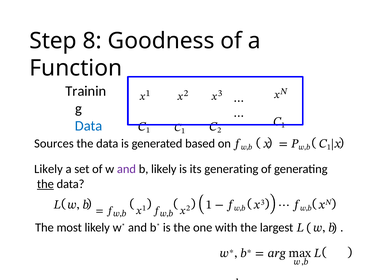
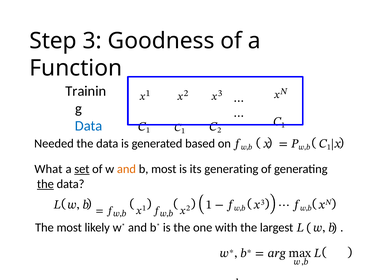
Step 8: 8 -> 3
Sources: Sources -> Needed
Likely at (48, 169): Likely -> What
set underline: none -> present
and at (126, 169) colour: purple -> orange
b likely: likely -> most
